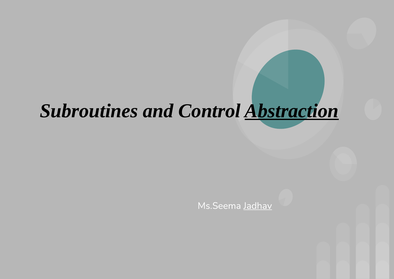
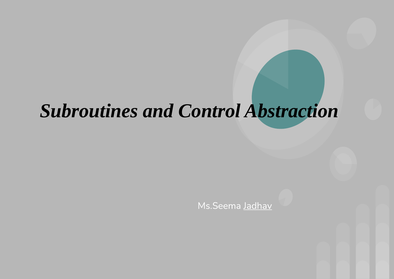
Abstraction underline: present -> none
